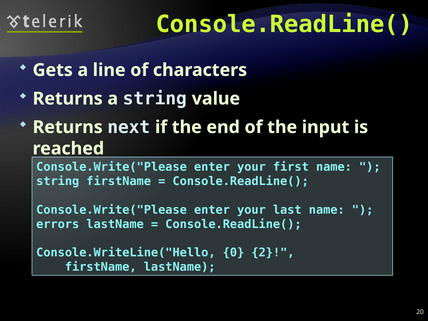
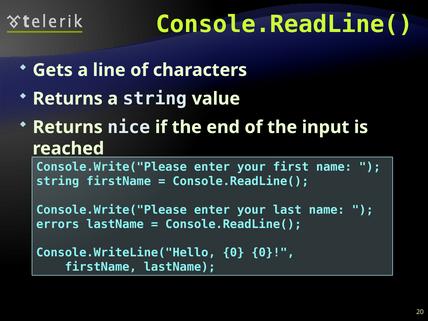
next: next -> nice
0 2: 2 -> 0
